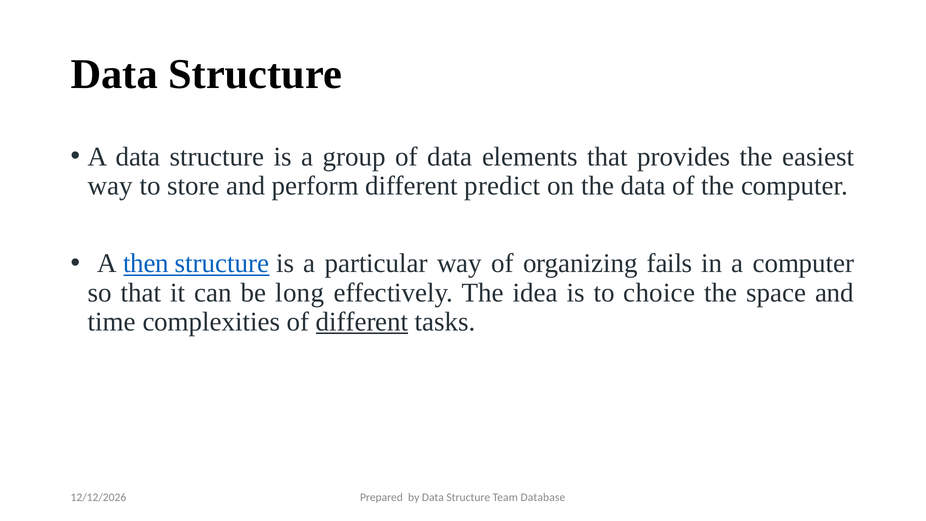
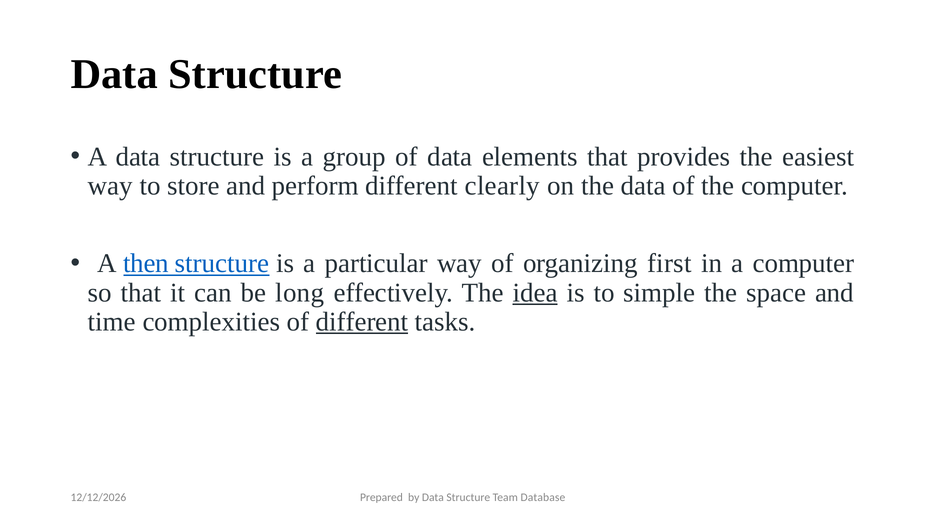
predict: predict -> clearly
fails: fails -> first
idea underline: none -> present
choice: choice -> simple
